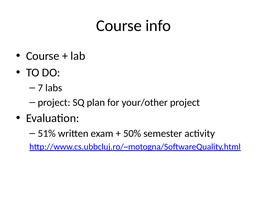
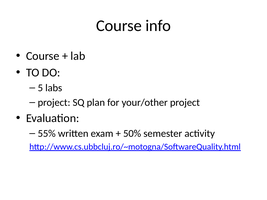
7: 7 -> 5
51%: 51% -> 55%
